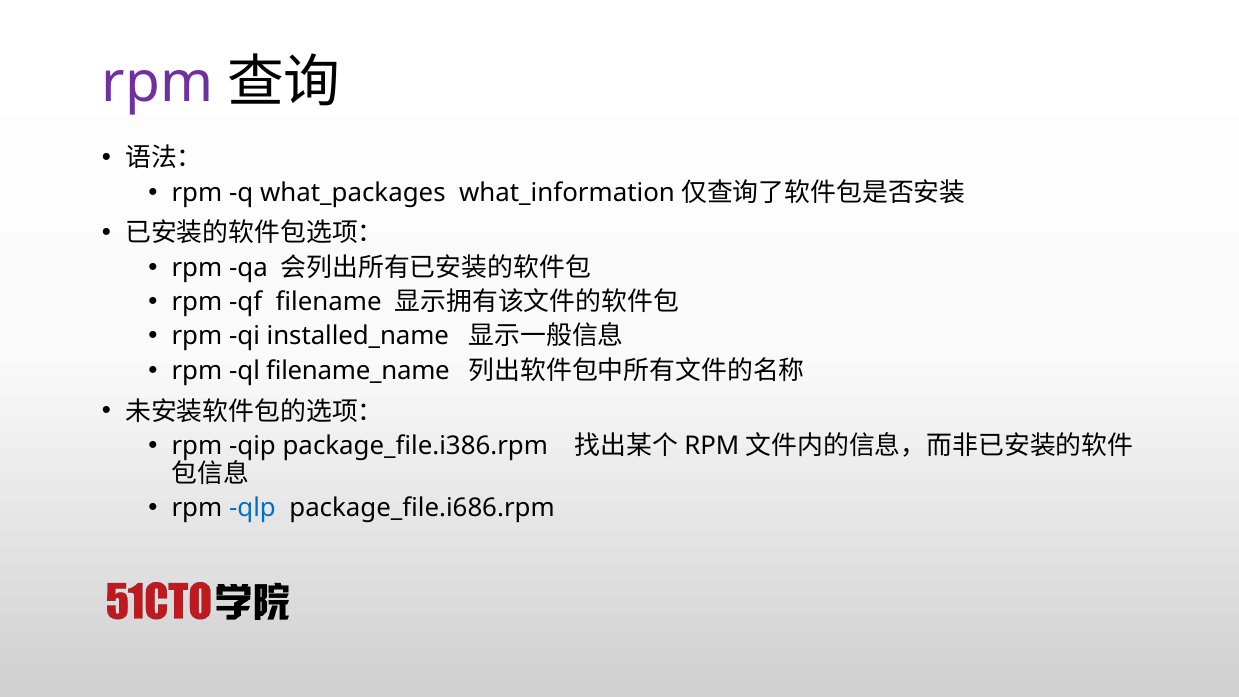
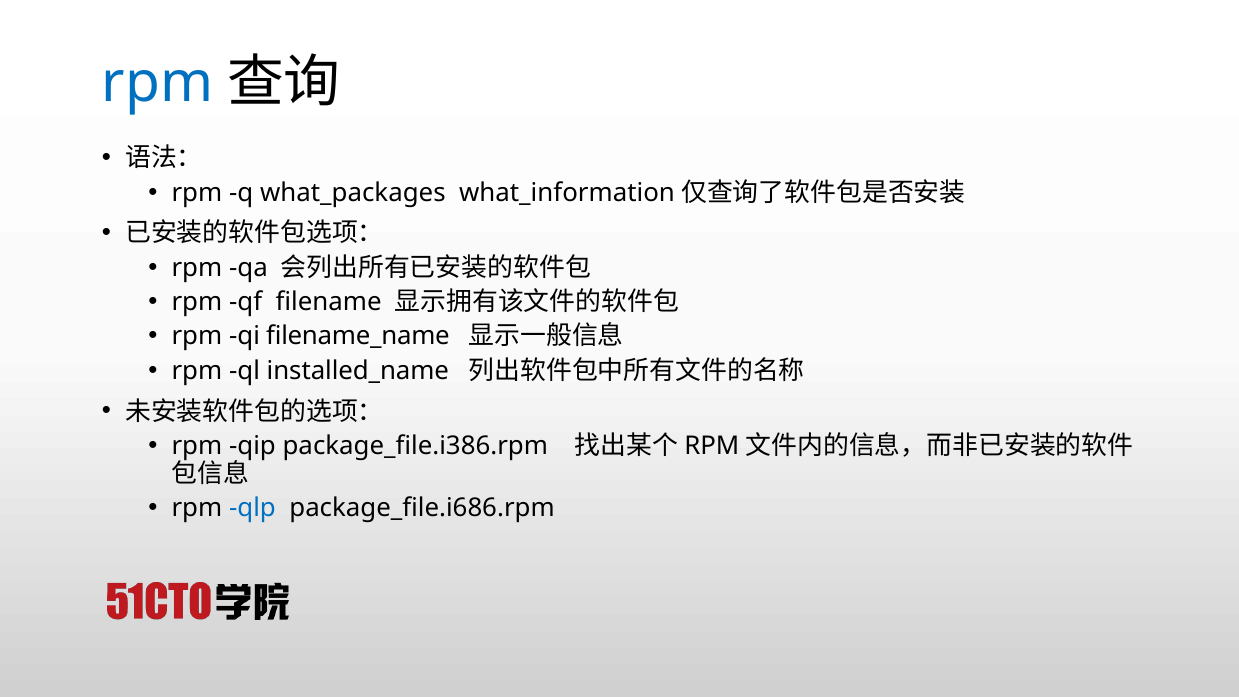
rpm at (158, 83) colour: purple -> blue
installed_name: installed_name -> filename_name
filename_name: filename_name -> installed_name
